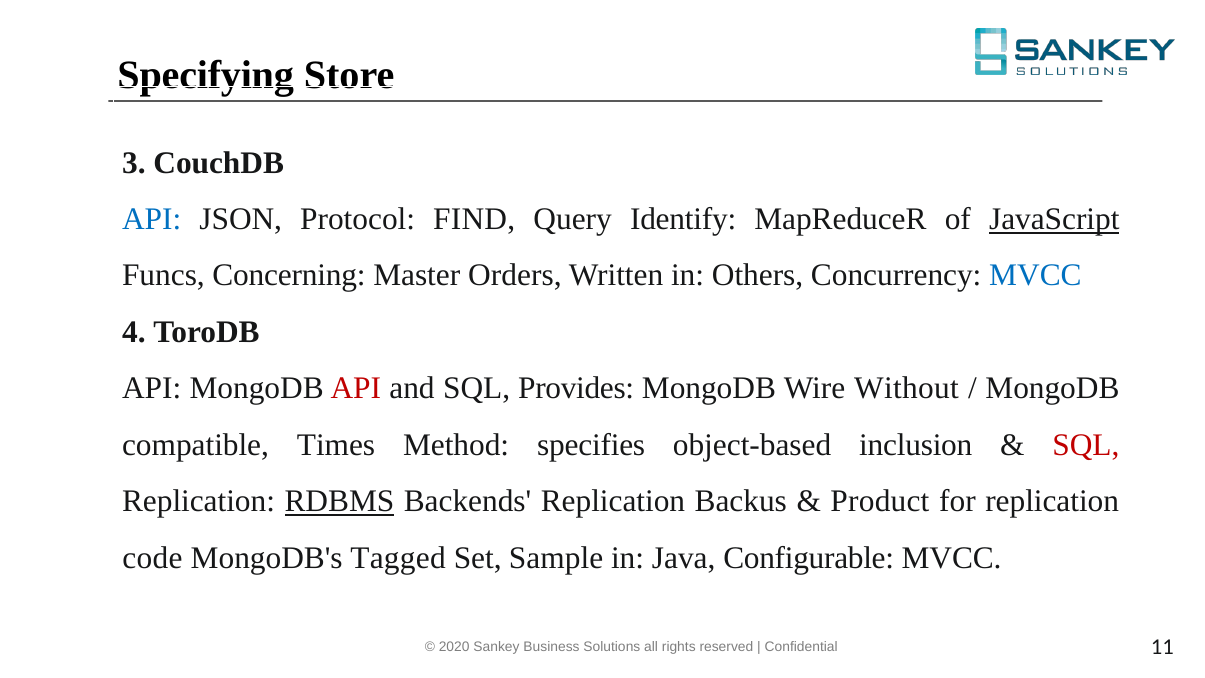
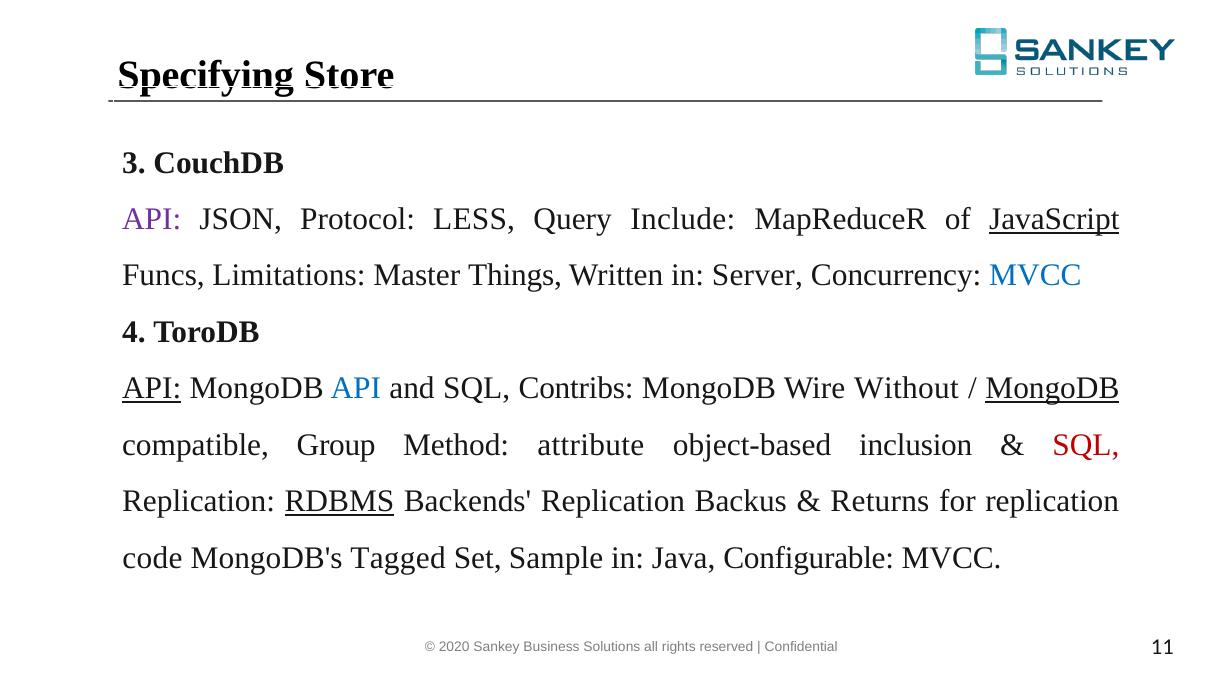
API at (152, 219) colour: blue -> purple
FIND: FIND -> LESS
Identify: Identify -> Include
Concerning: Concerning -> Limitations
Orders: Orders -> Things
Others: Others -> Server
API at (152, 388) underline: none -> present
API at (356, 388) colour: red -> blue
Provides: Provides -> Contribs
MongoDB at (1052, 388) underline: none -> present
Times: Times -> Group
specifies: specifies -> attribute
Product: Product -> Returns
